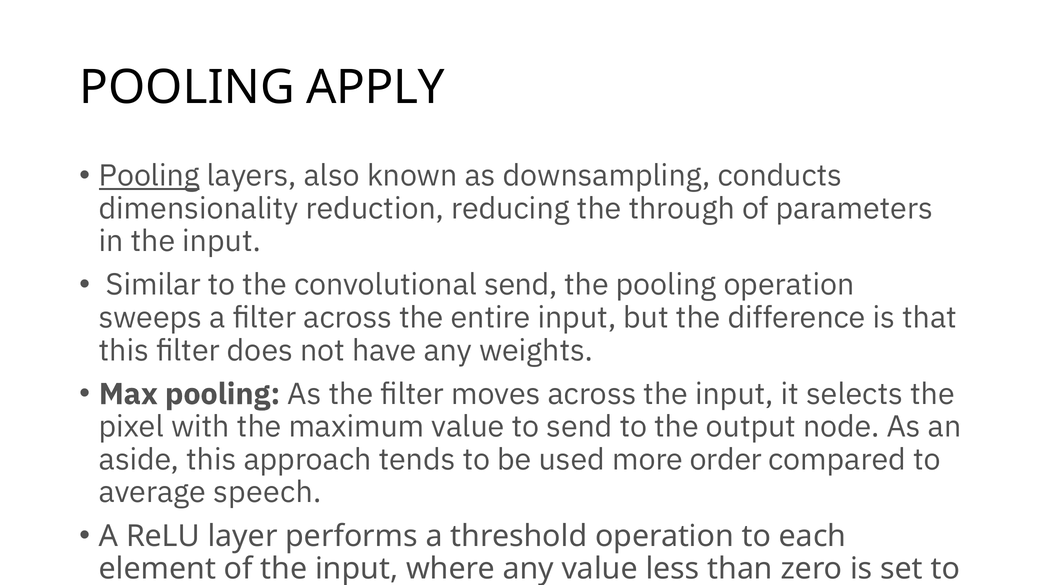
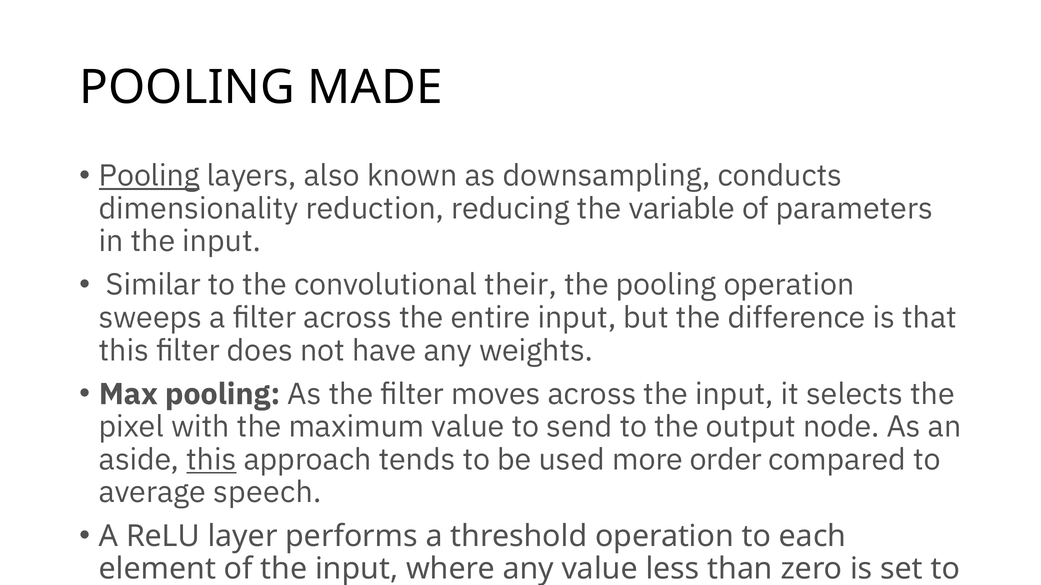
APPLY: APPLY -> MADE
through: through -> variable
convolutional send: send -> their
this at (211, 460) underline: none -> present
